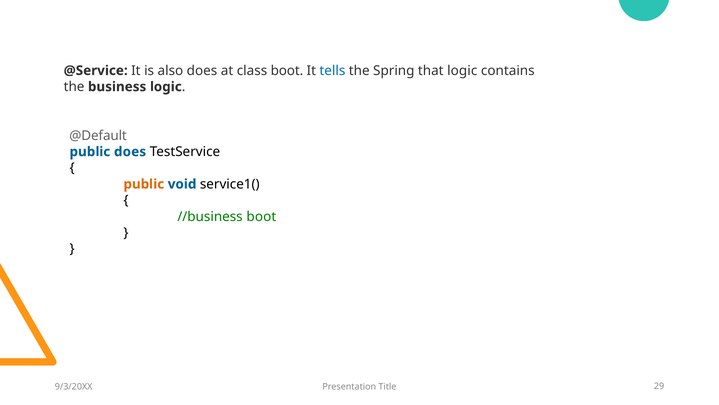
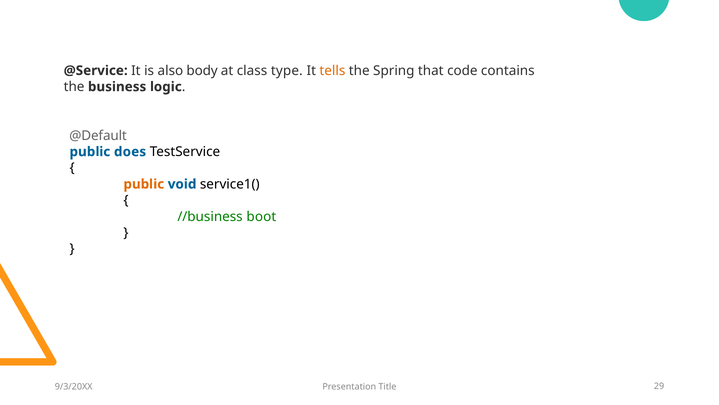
also does: does -> body
class boot: boot -> type
tells colour: blue -> orange
that logic: logic -> code
